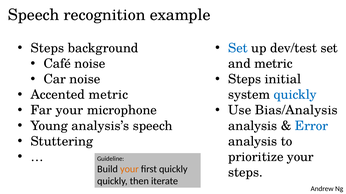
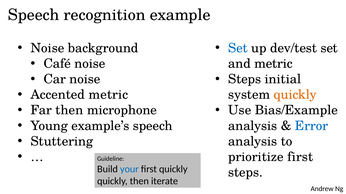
Steps at (47, 48): Steps -> Noise
quickly at (295, 95) colour: blue -> orange
Far your: your -> then
Bias/Analysis: Bias/Analysis -> Bias/Example
analysis’s: analysis’s -> example’s
prioritize your: your -> first
your at (129, 170) colour: orange -> blue
